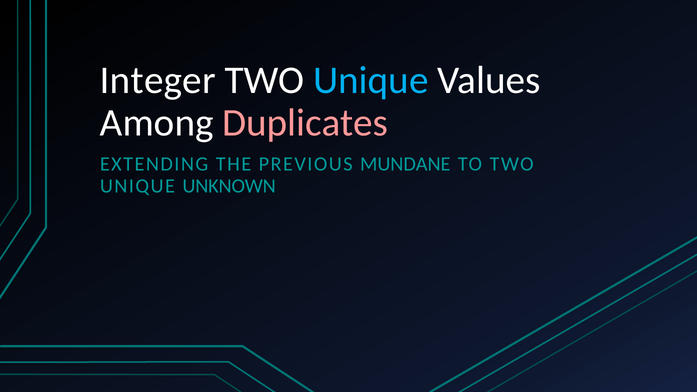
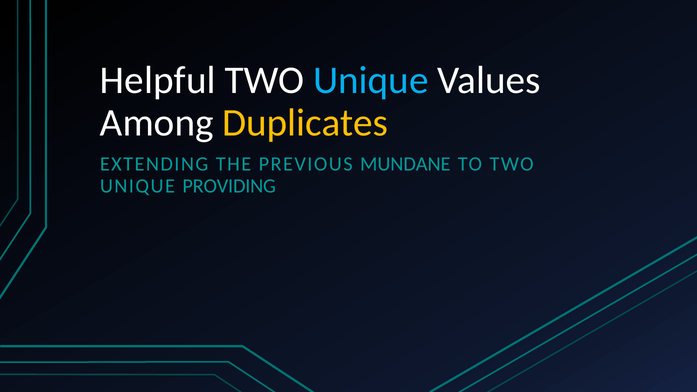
Integer: Integer -> Helpful
Duplicates colour: pink -> yellow
UNKNOWN: UNKNOWN -> PROVIDING
